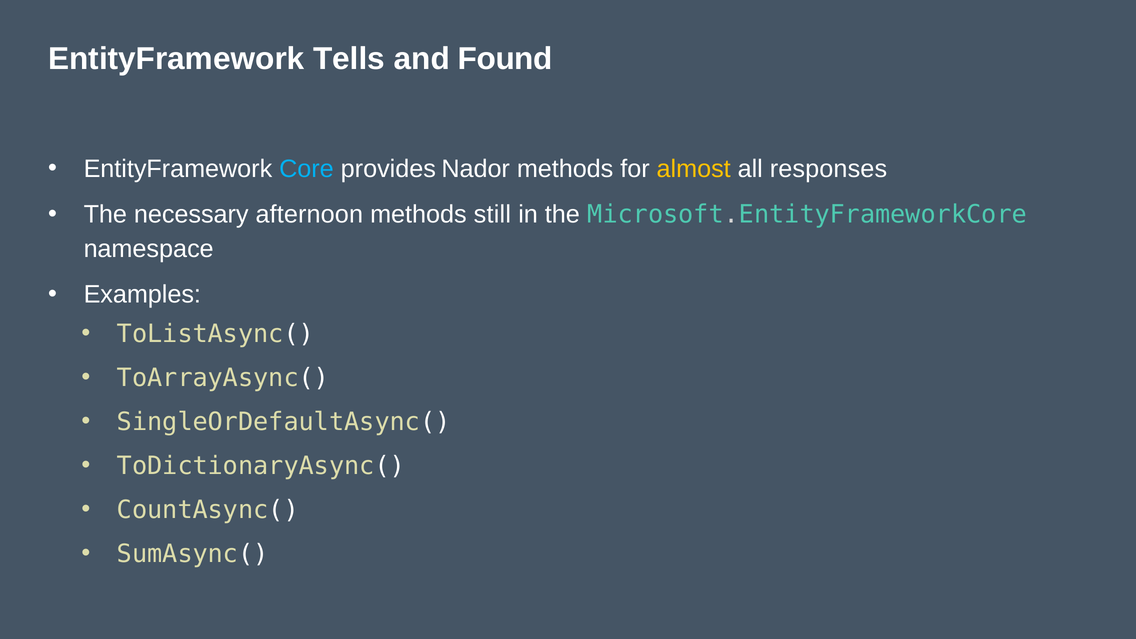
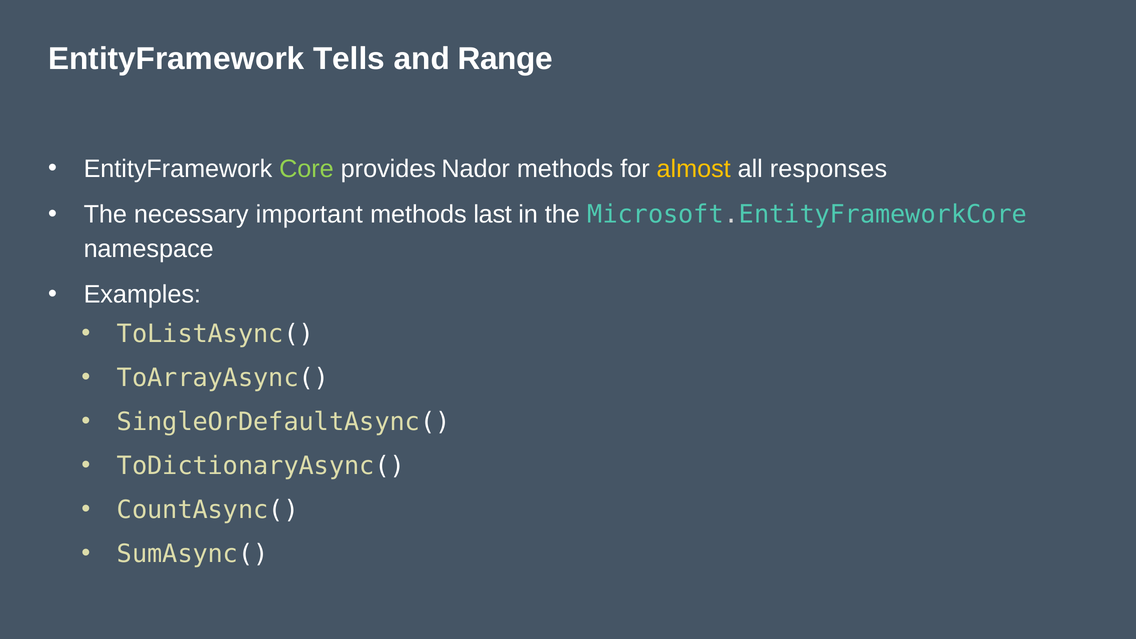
Found: Found -> Range
Core colour: light blue -> light green
afternoon: afternoon -> important
still: still -> last
